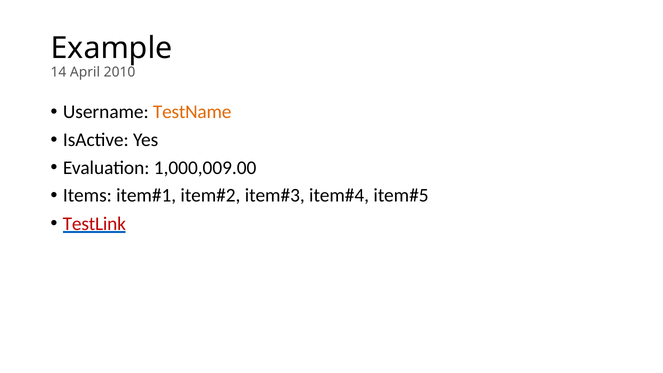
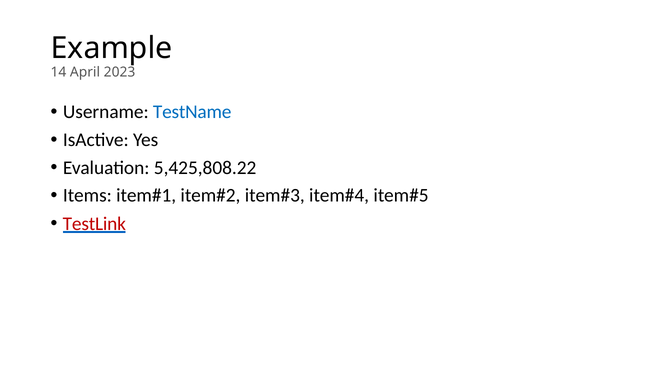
2010: 2010 -> 2023
TestName colour: orange -> blue
1,000,009.00: 1,000,009.00 -> 5,425,808.22
